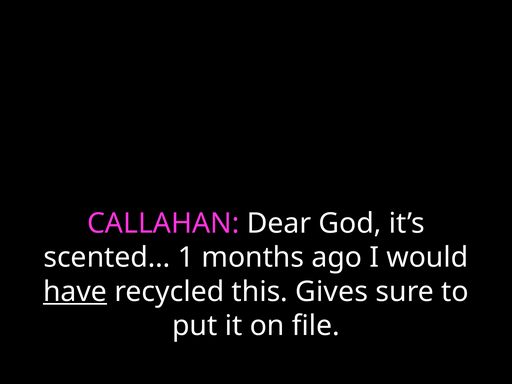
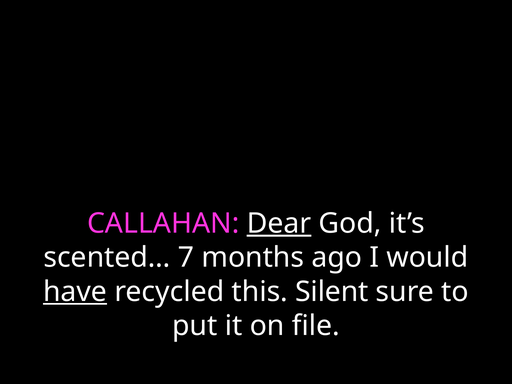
Dear underline: none -> present
1: 1 -> 7
Gives: Gives -> Silent
